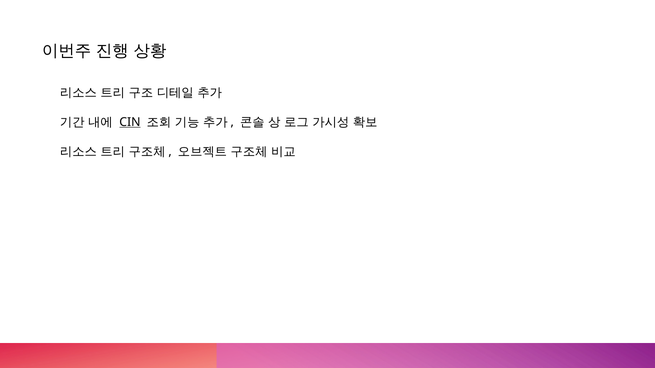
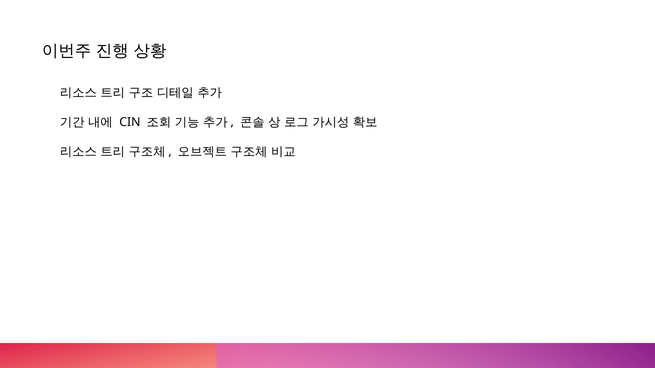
CIN underline: present -> none
